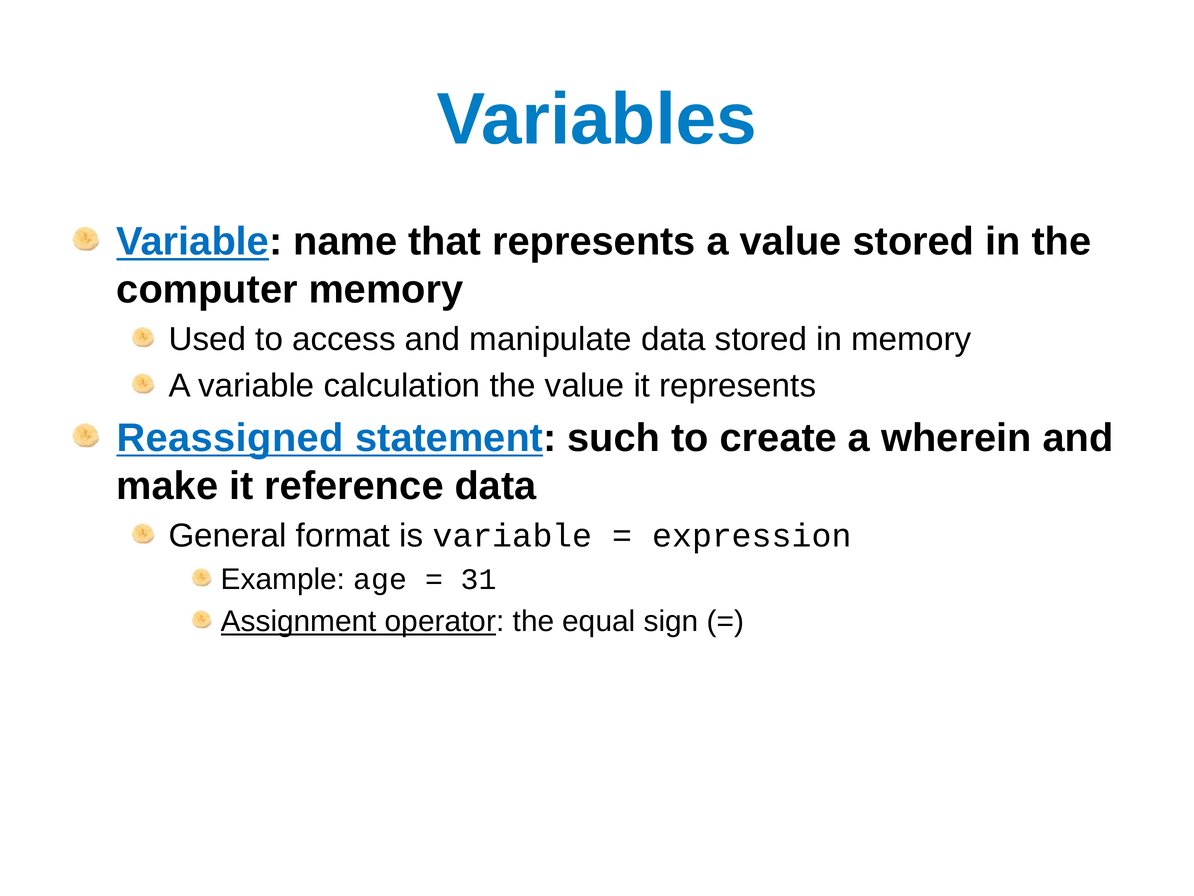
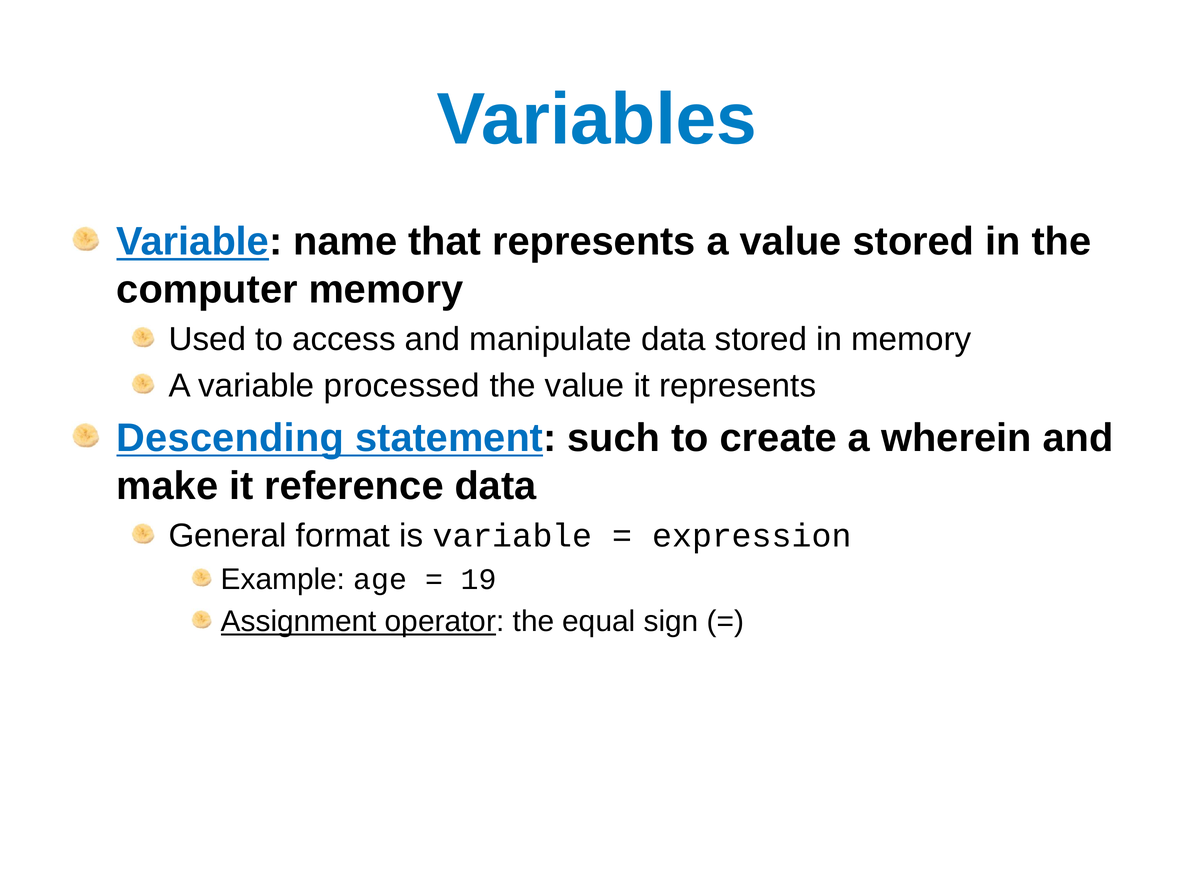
calculation: calculation -> processed
Reassigned: Reassigned -> Descending
31: 31 -> 19
